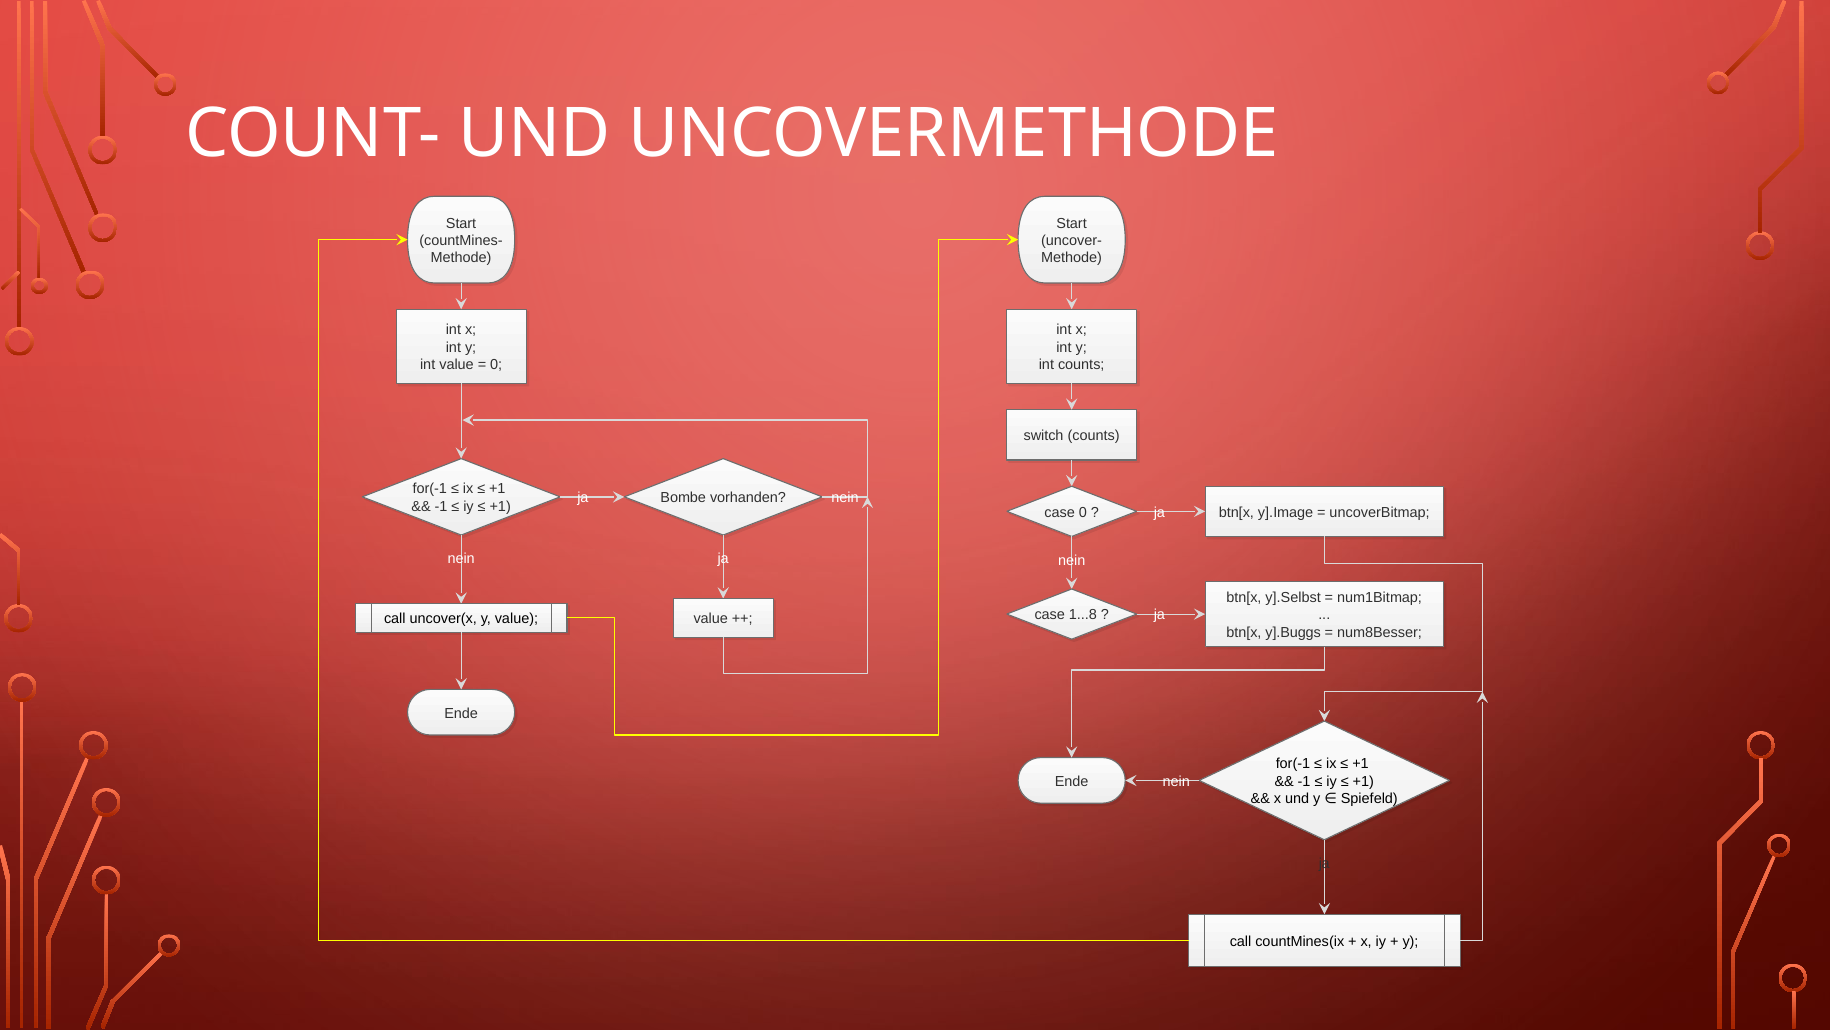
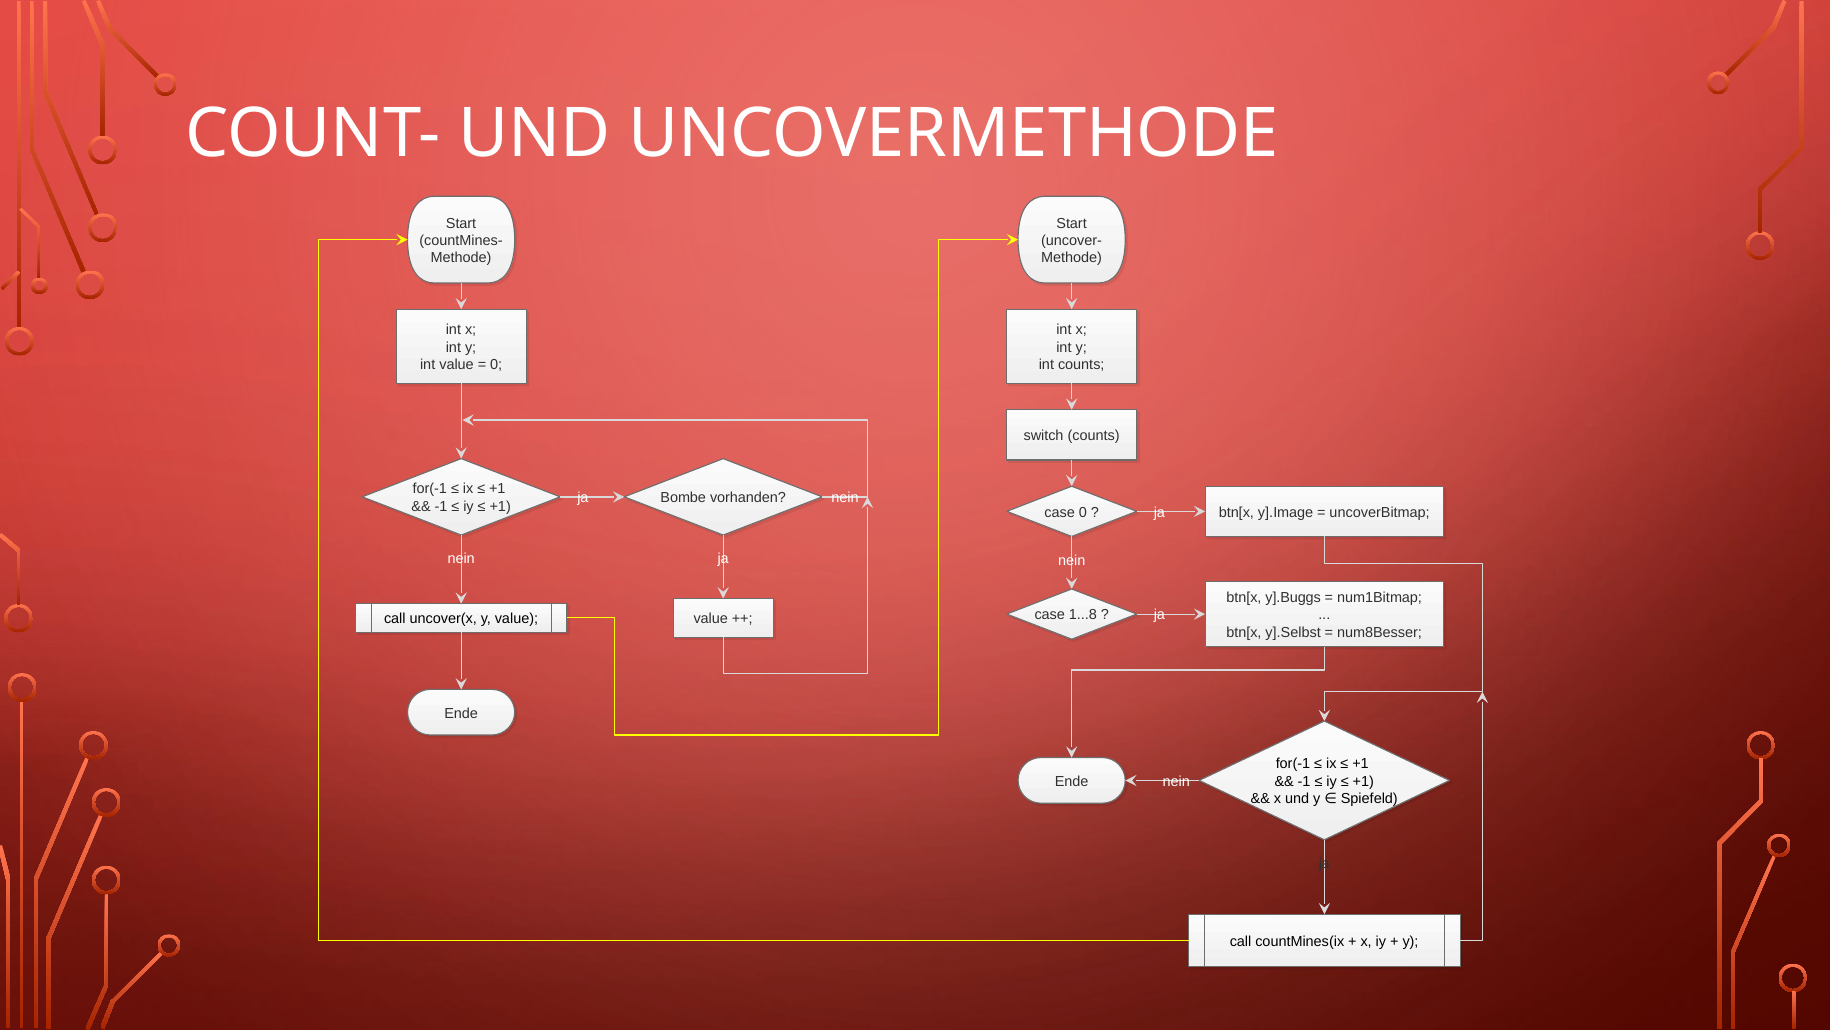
y].Selbst: y].Selbst -> y].Buggs
y].Buggs: y].Buggs -> y].Selbst
